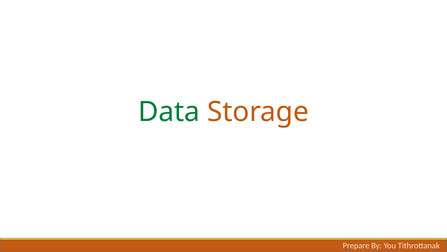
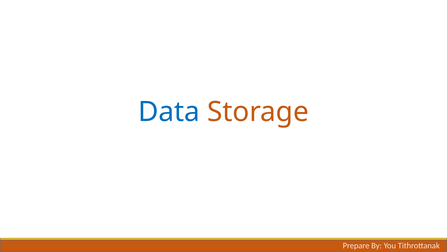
Data colour: green -> blue
